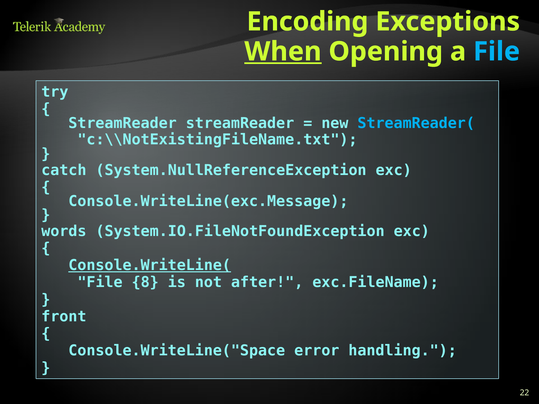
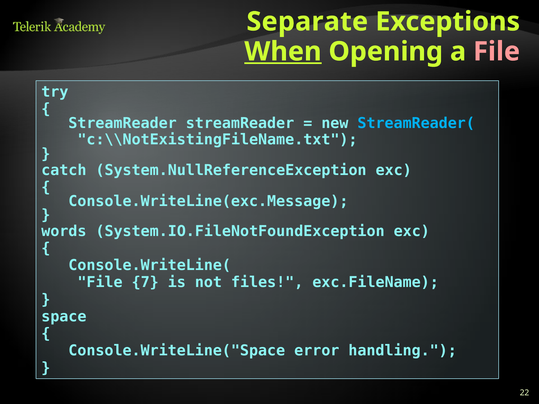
Encoding: Encoding -> Separate
File at (497, 52) colour: light blue -> pink
Console.WriteLine( underline: present -> none
8: 8 -> 7
after: after -> files
front: front -> space
